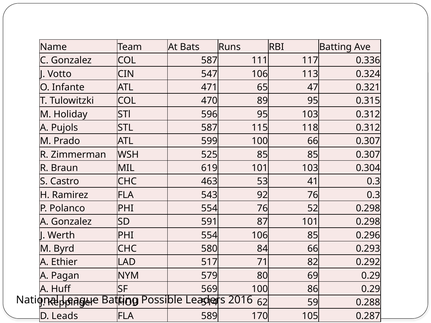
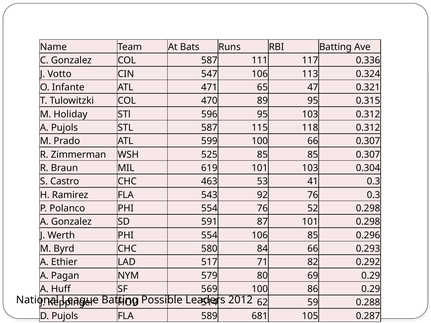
2016: 2016 -> 2012
D Leads: Leads -> Pujols
170: 170 -> 681
